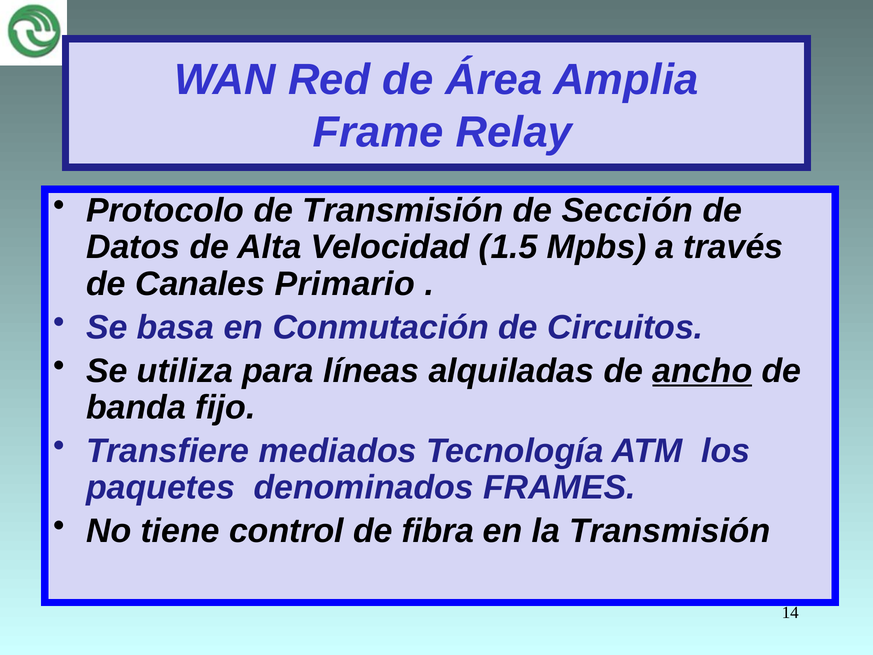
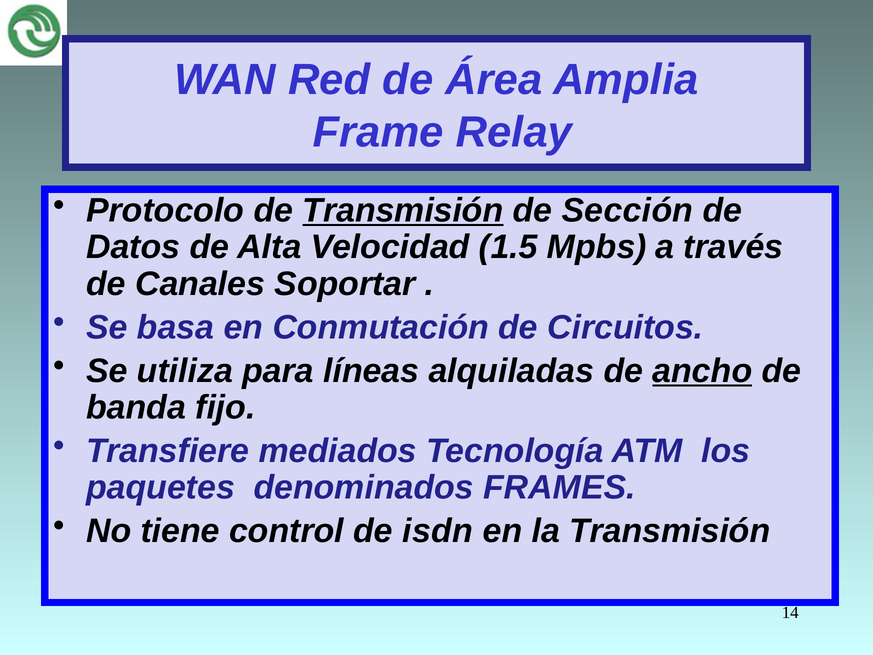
Transmisión at (403, 210) underline: none -> present
Primario: Primario -> Soportar
fibra: fibra -> isdn
